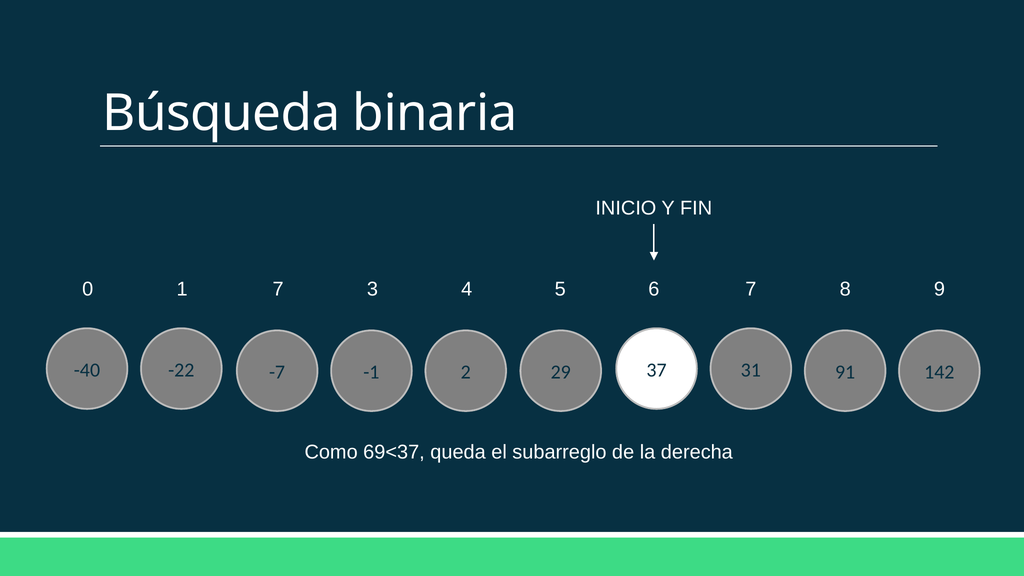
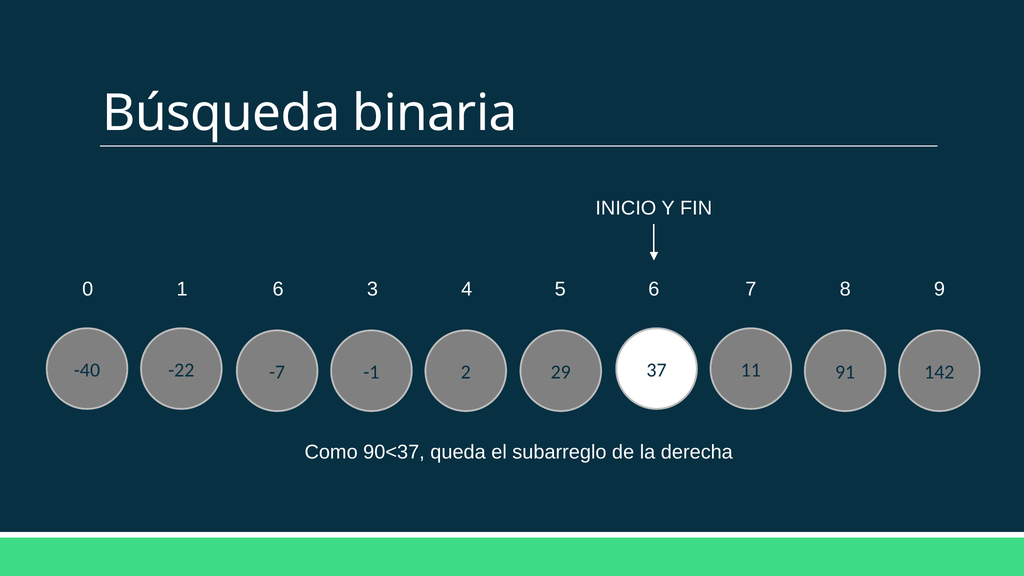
1 7: 7 -> 6
31: 31 -> 11
69<37: 69<37 -> 90<37
